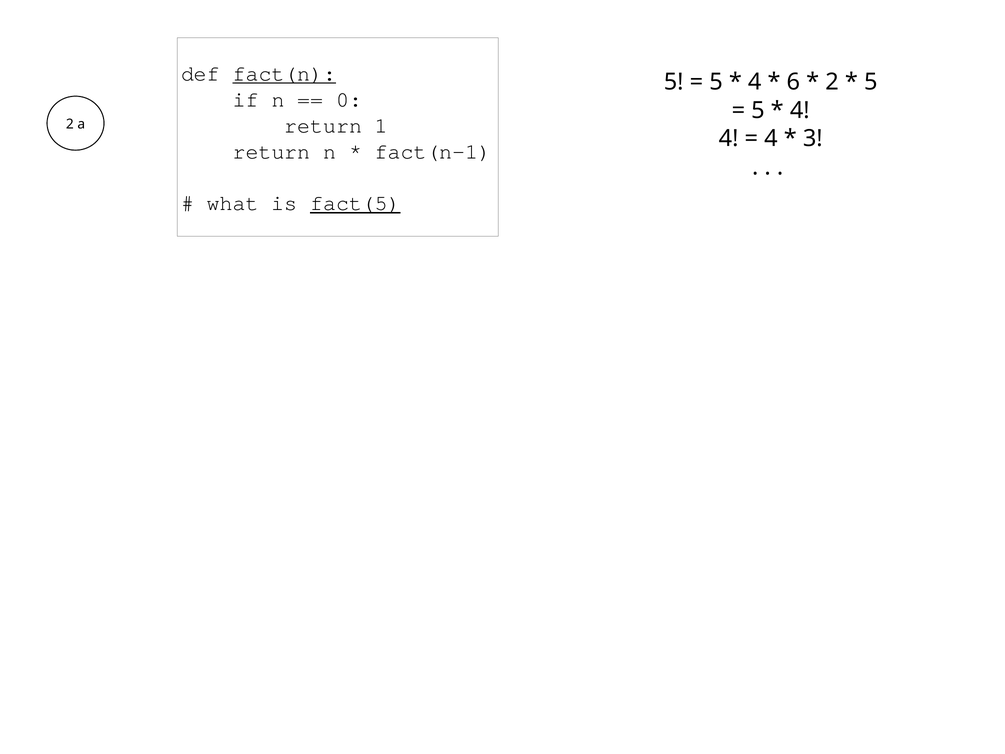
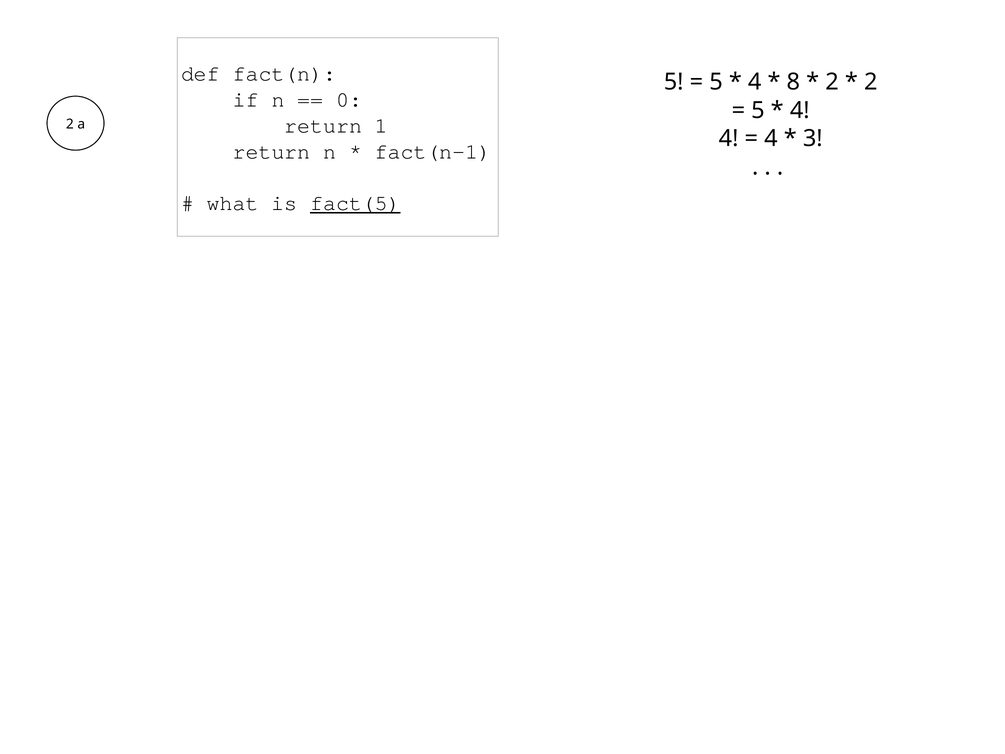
fact(n underline: present -> none
6: 6 -> 8
5 at (871, 82): 5 -> 2
